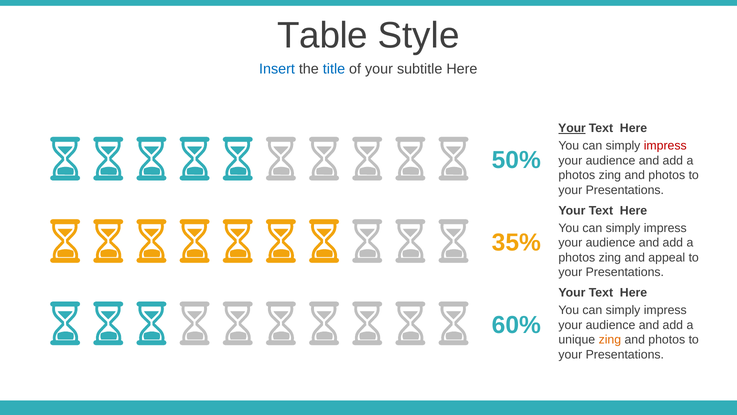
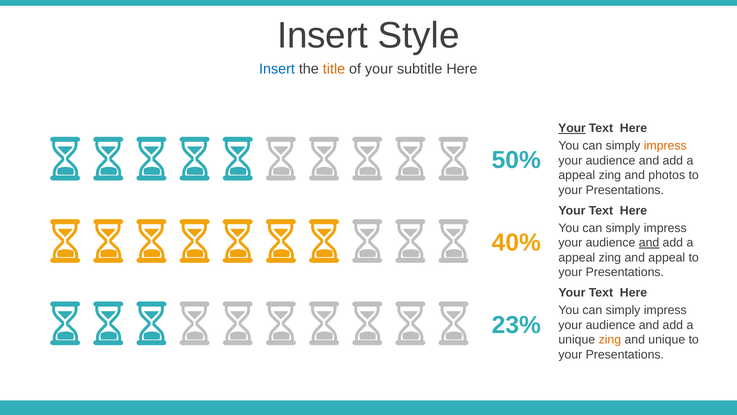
Table at (323, 36): Table -> Insert
title colour: blue -> orange
impress at (665, 146) colour: red -> orange
photos at (577, 175): photos -> appeal
35%: 35% -> 40%
and at (649, 243) underline: none -> present
photos at (577, 257): photos -> appeal
60%: 60% -> 23%
photos at (667, 340): photos -> unique
